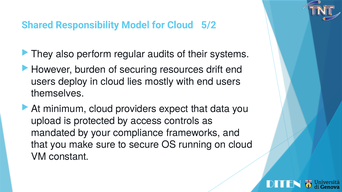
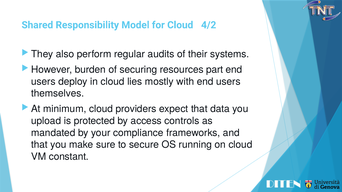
5/2: 5/2 -> 4/2
drift: drift -> part
